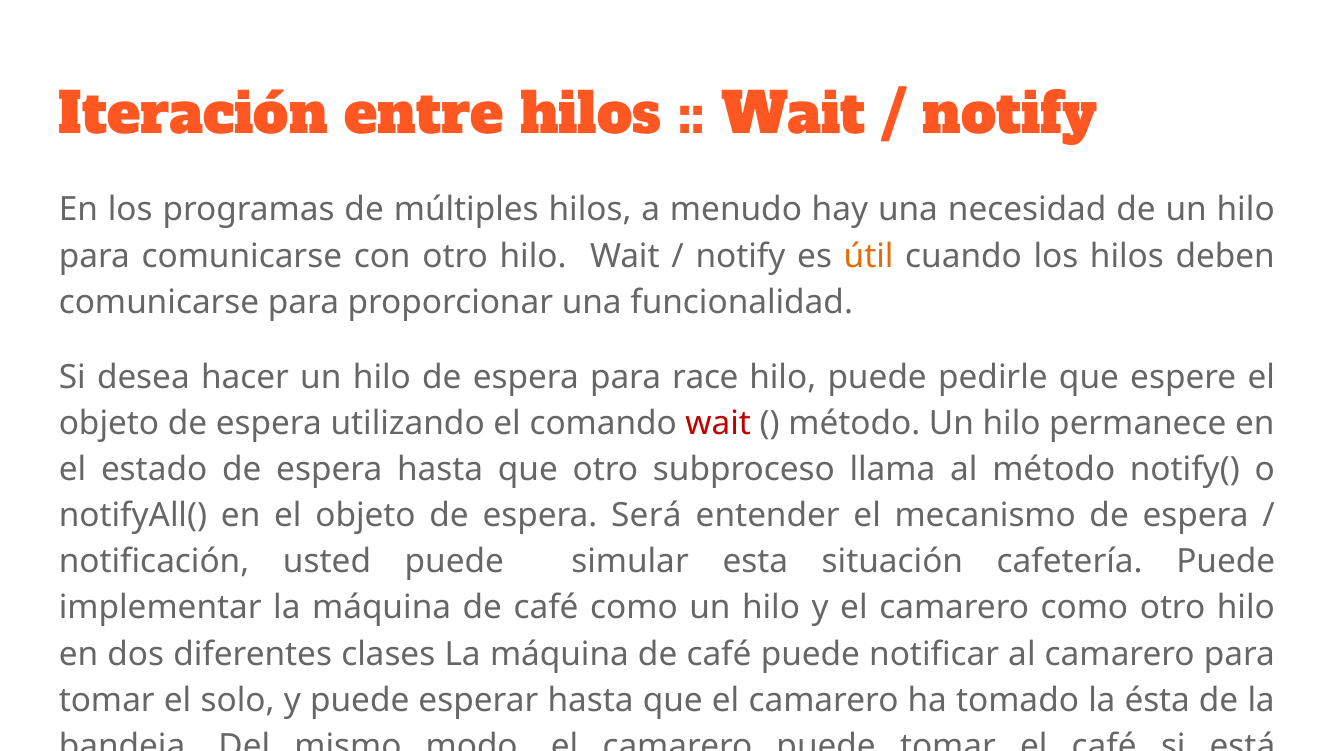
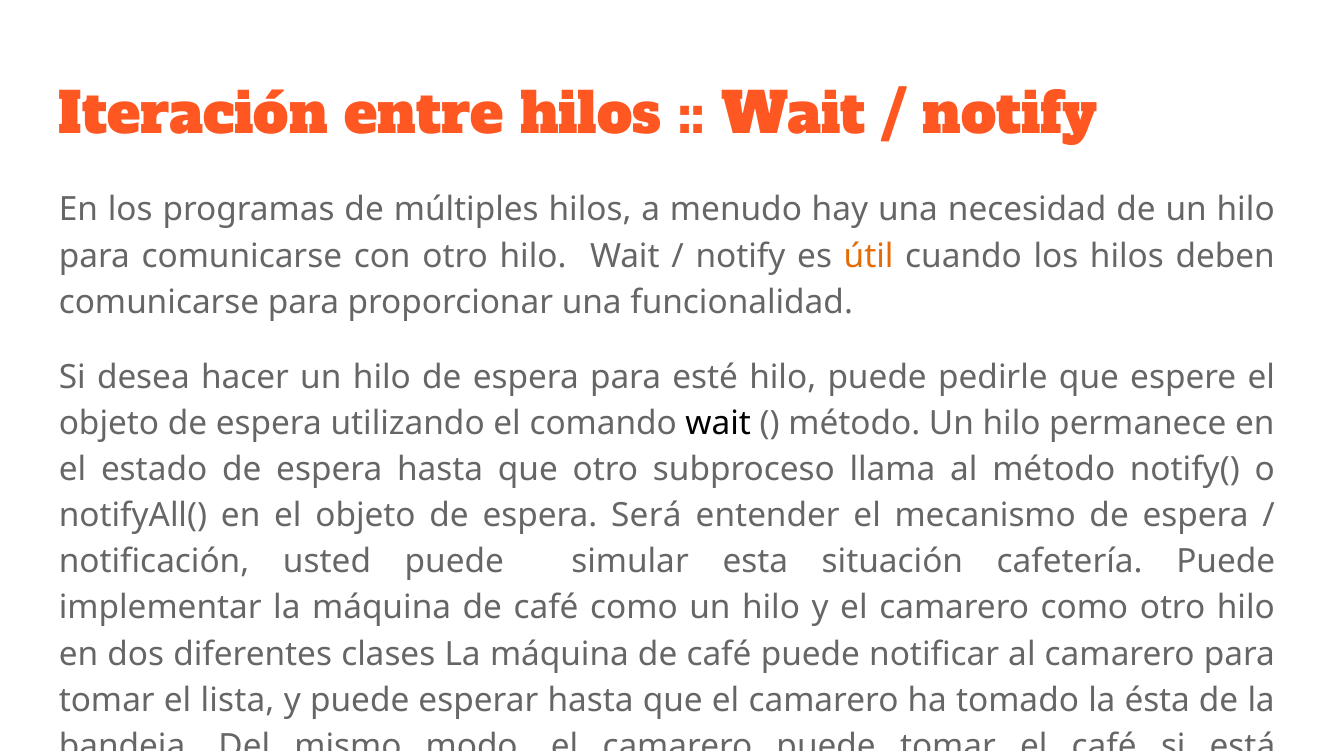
race: race -> esté
wait at (718, 424) colour: red -> black
solo: solo -> lista
